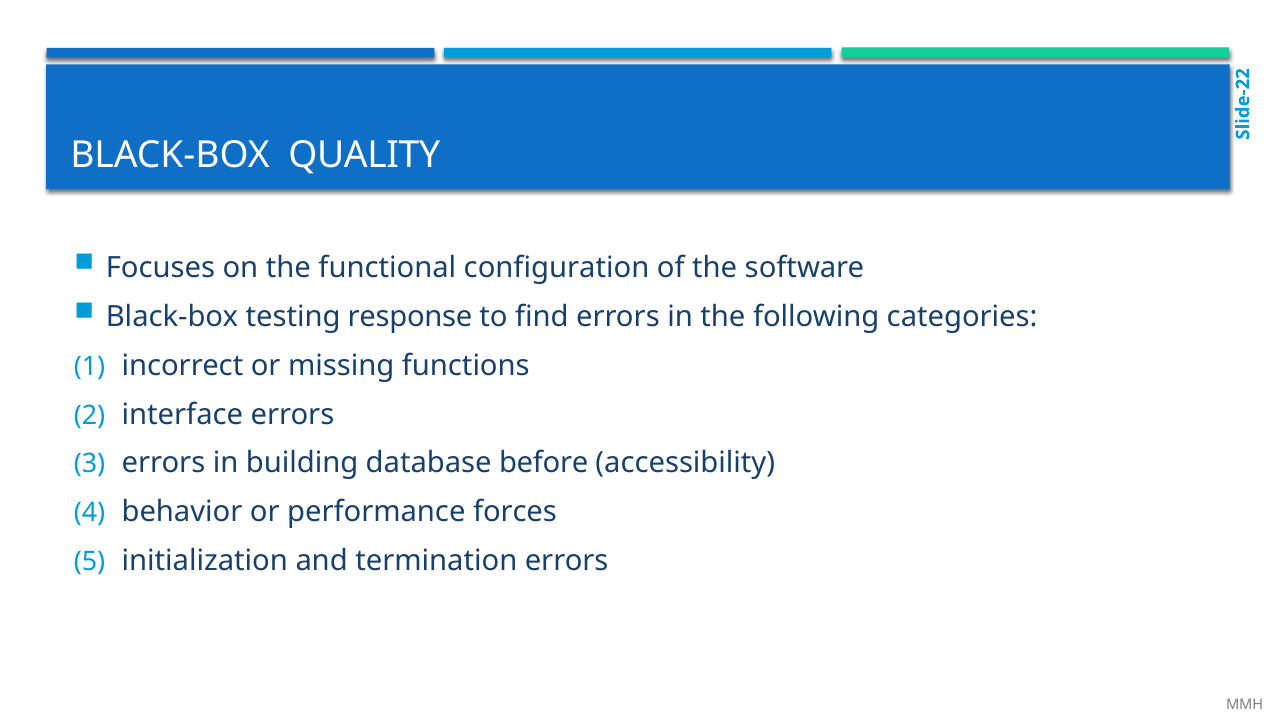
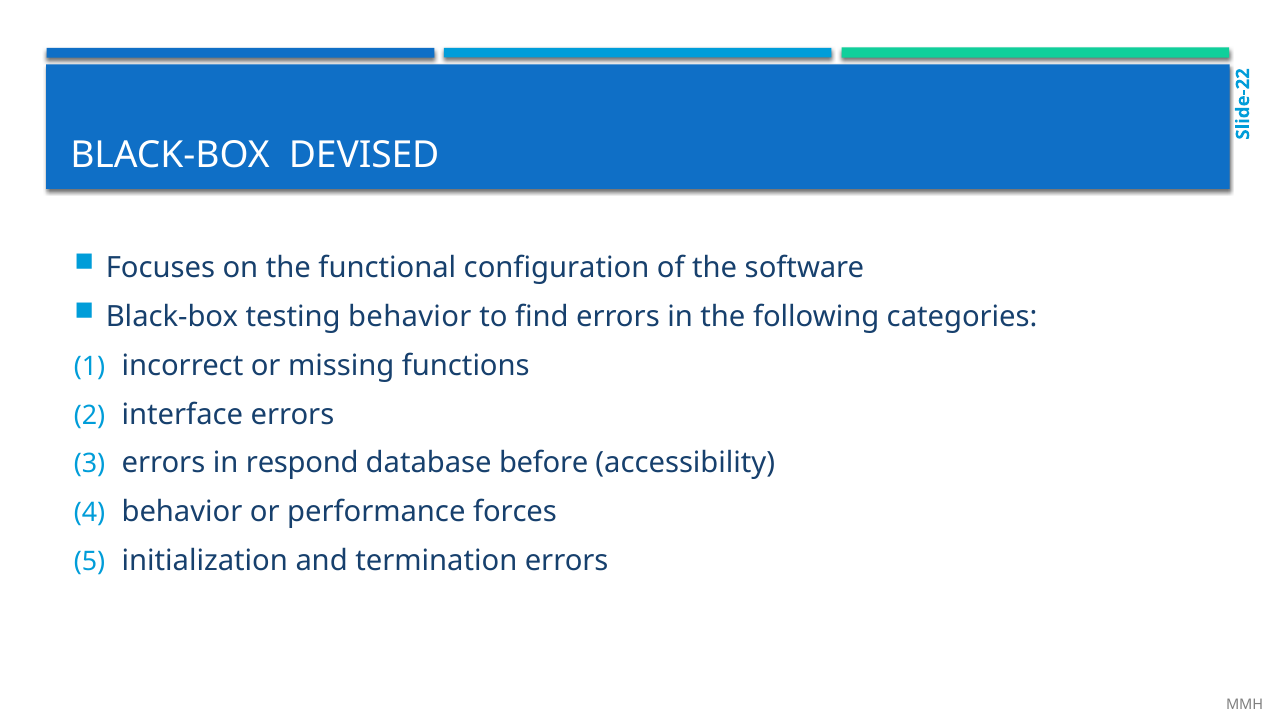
QUALITY: QUALITY -> DEVISED
testing response: response -> behavior
building: building -> respond
